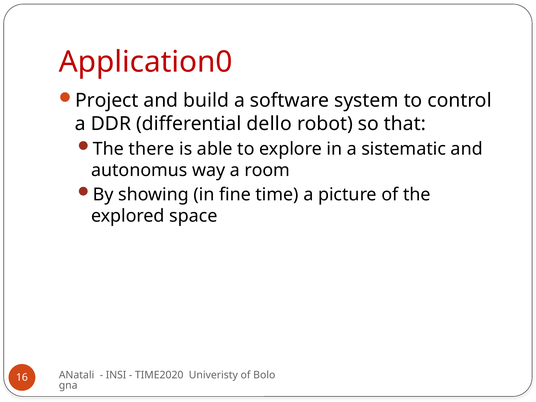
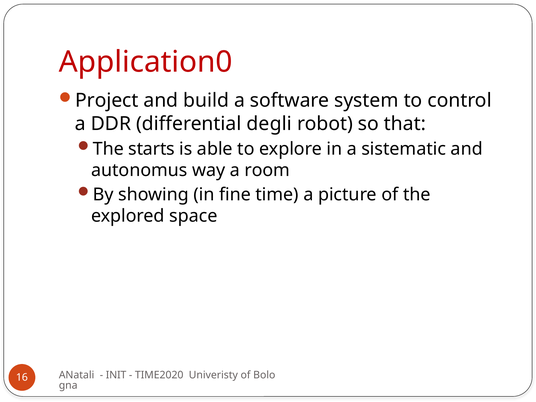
dello: dello -> degli
there: there -> starts
INSI: INSI -> INIT
